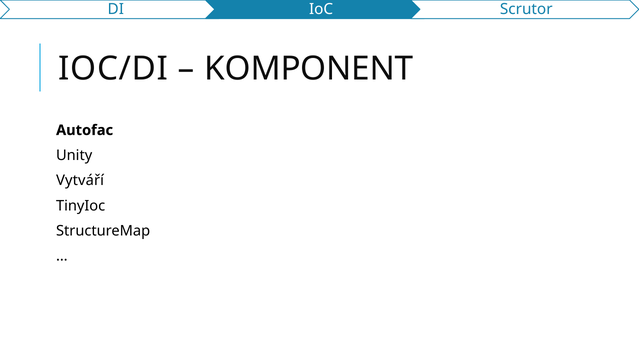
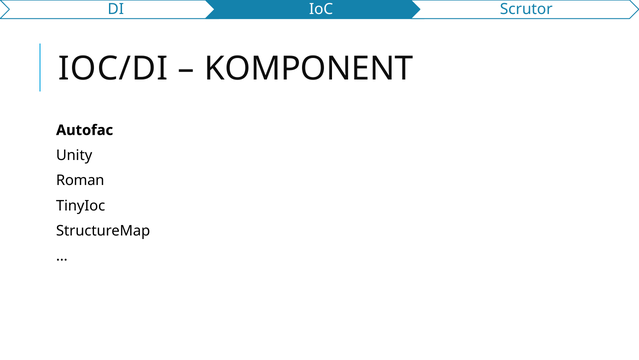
Vytváří: Vytváří -> Roman
